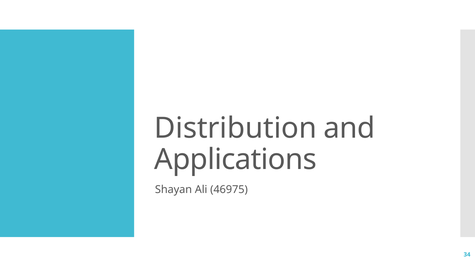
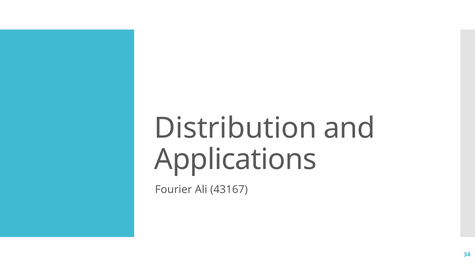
Shayan: Shayan -> Fourier
46975: 46975 -> 43167
